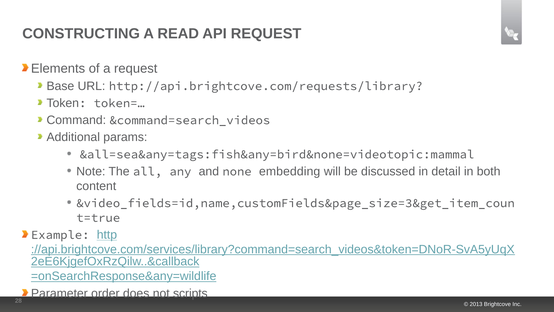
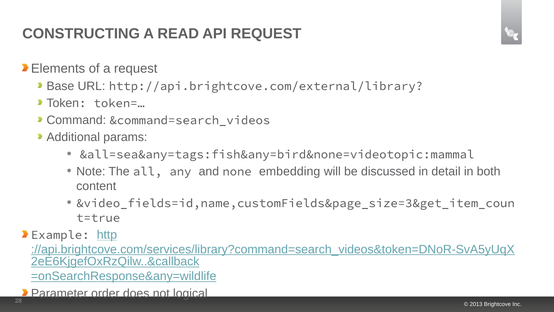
http://api.brightcove.com/requests/library: http://api.brightcove.com/requests/library -> http://api.brightcove.com/external/library
scripts: scripts -> logical
